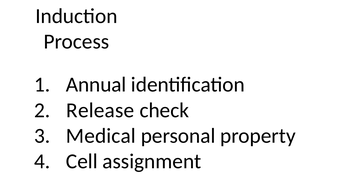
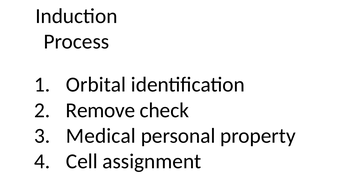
Annual: Annual -> Orbital
Release: Release -> Remove
